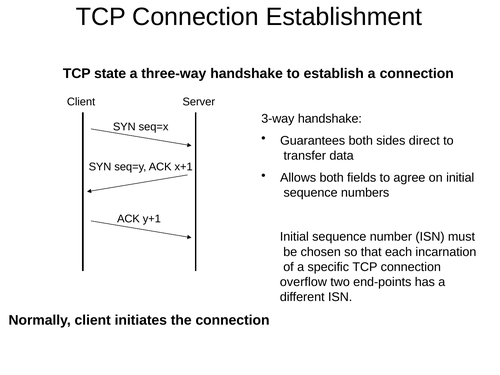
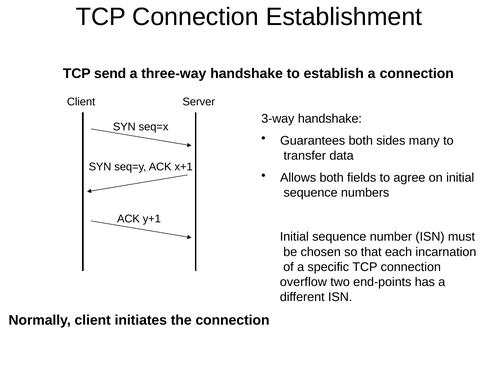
state: state -> send
direct: direct -> many
